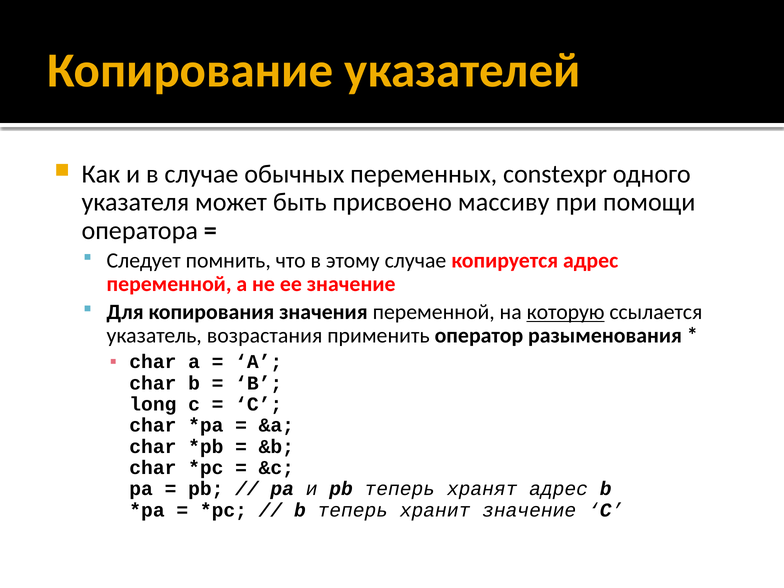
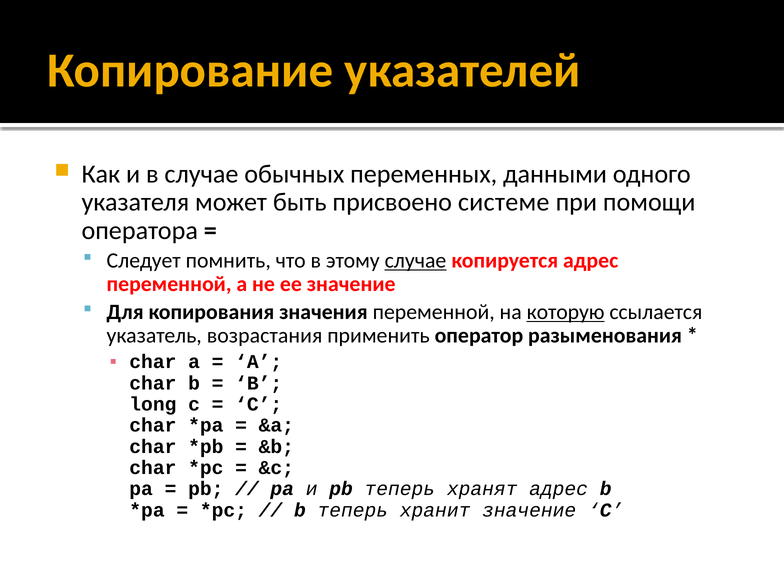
constexpr: constexpr -> данными
массиву: массиву -> системе
случае at (415, 261) underline: none -> present
